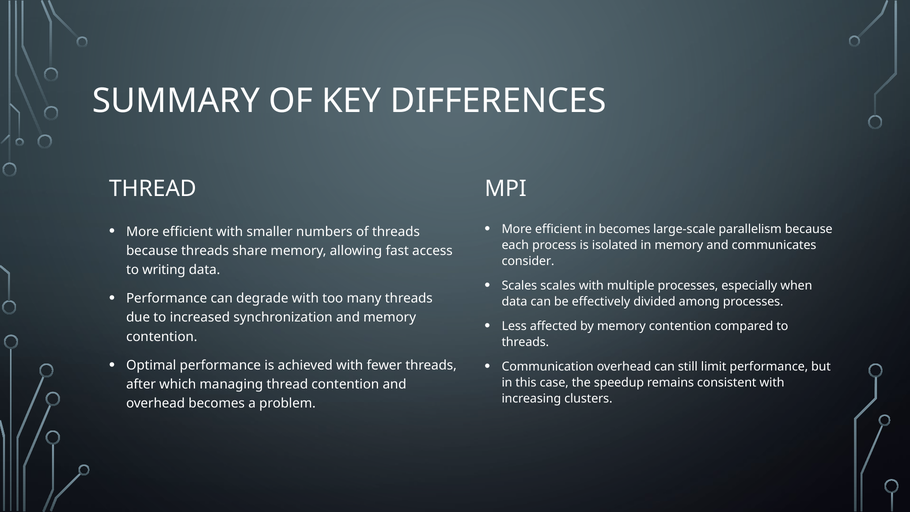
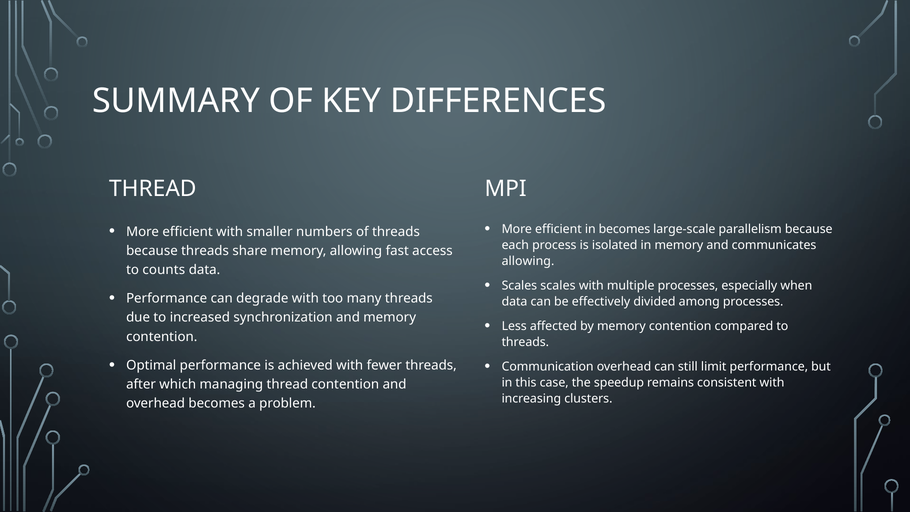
consider at (528, 261): consider -> allowing
writing: writing -> counts
